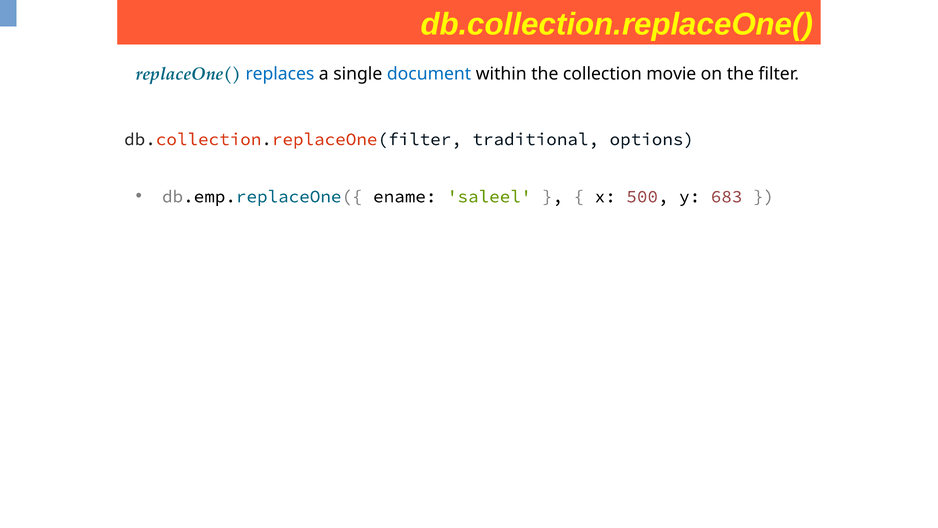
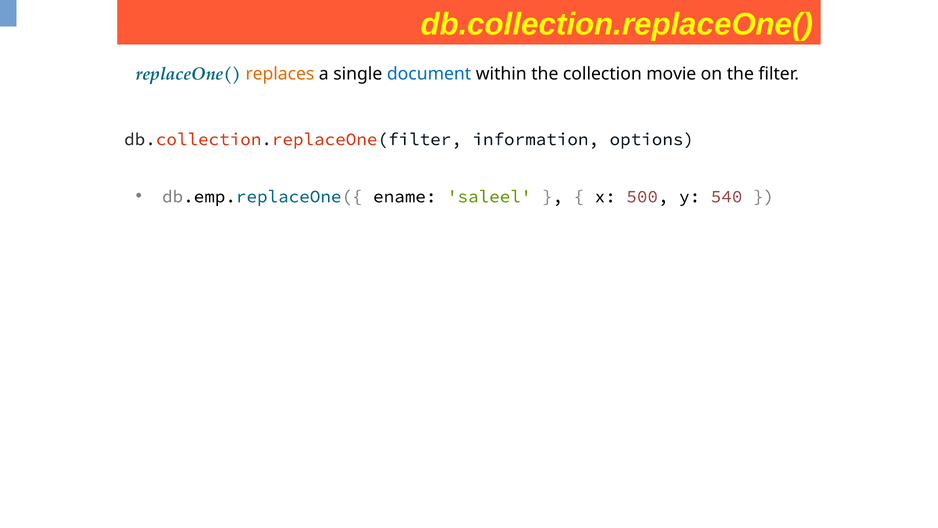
replaces colour: blue -> orange
traditional: traditional -> information
683: 683 -> 540
